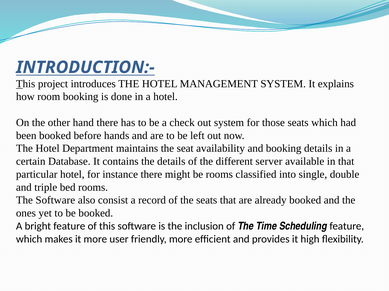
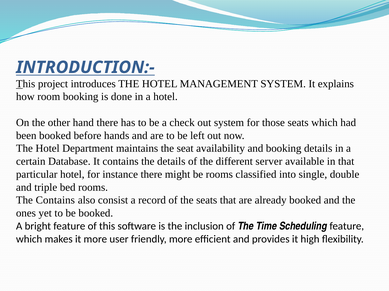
The Software: Software -> Contains
